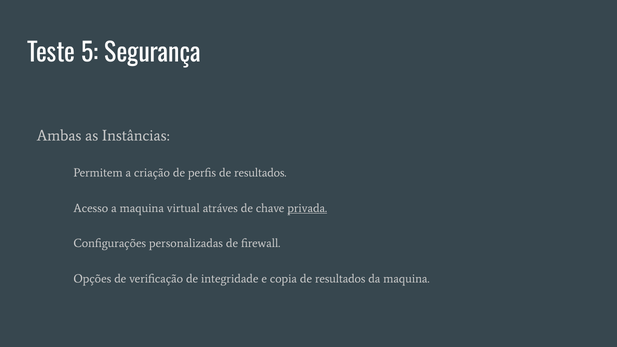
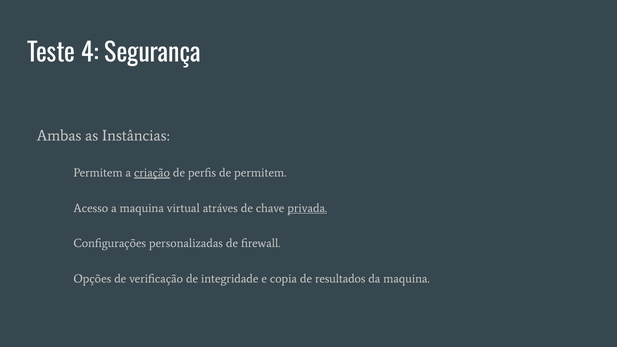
5: 5 -> 4
criação underline: none -> present
perfis de resultados: resultados -> permitem
